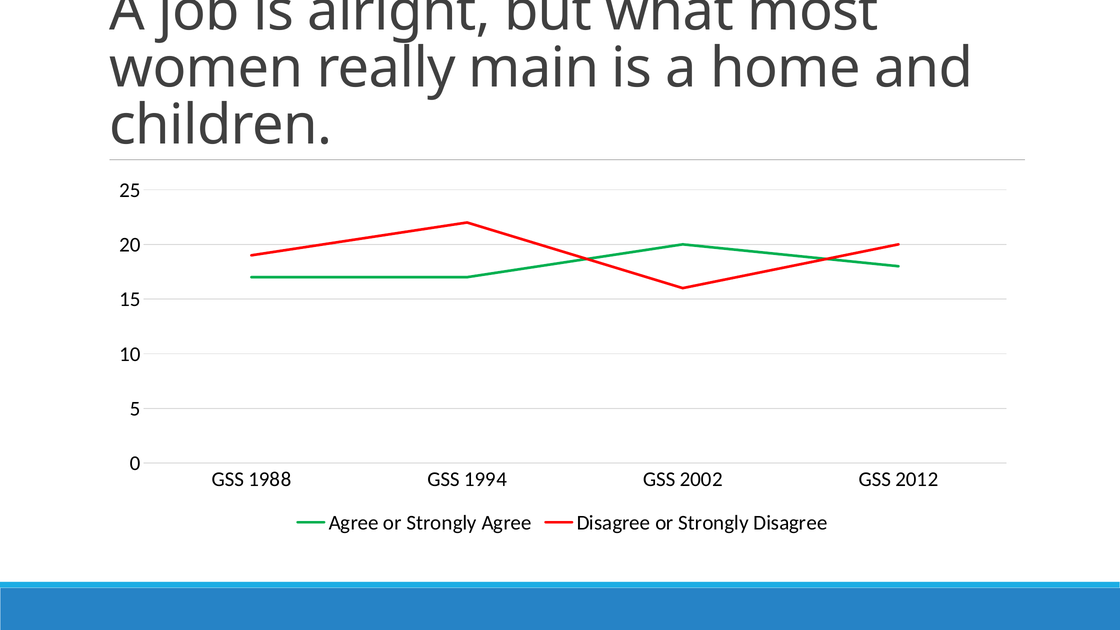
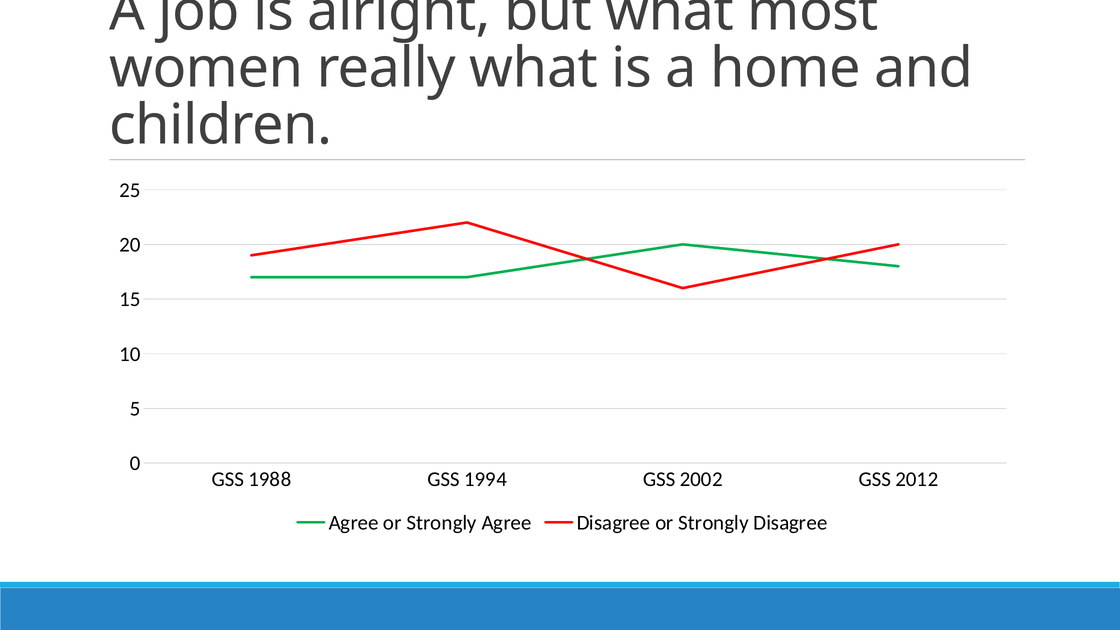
really main: main -> what
